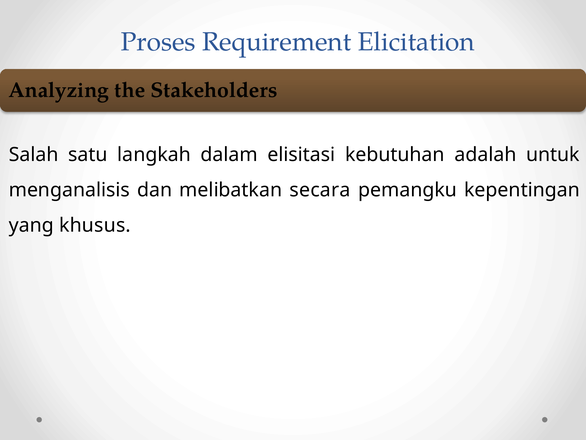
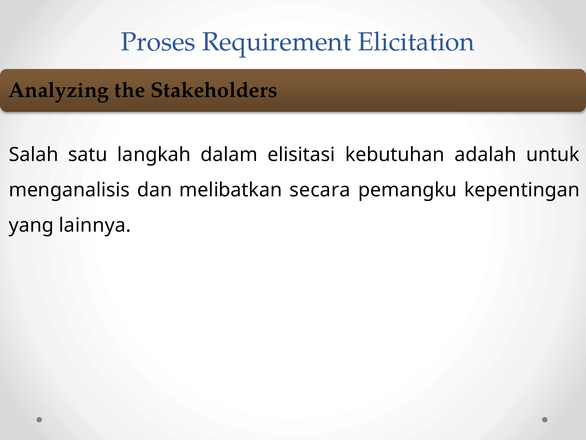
khusus: khusus -> lainnya
